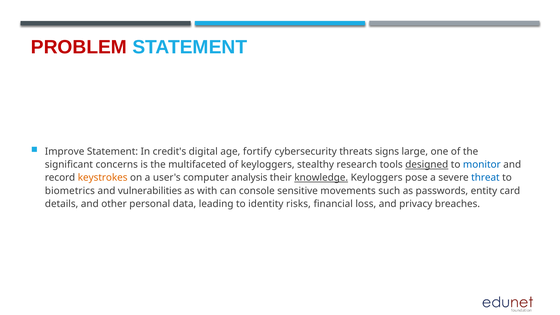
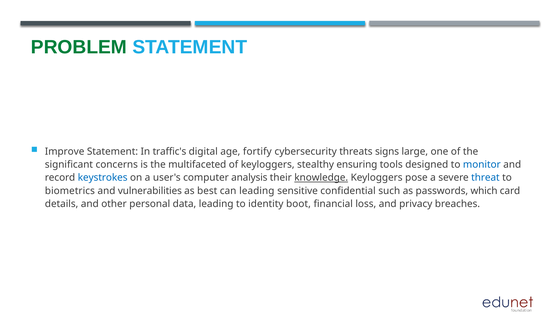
PROBLEM colour: red -> green
credit's: credit's -> traffic's
research: research -> ensuring
designed underline: present -> none
keystrokes colour: orange -> blue
with: with -> best
can console: console -> leading
movements: movements -> confidential
entity: entity -> which
risks: risks -> boot
